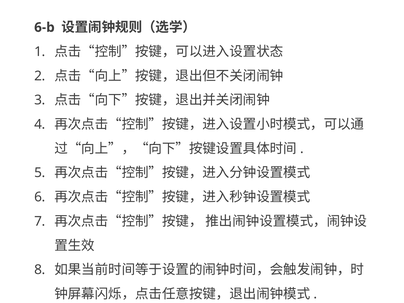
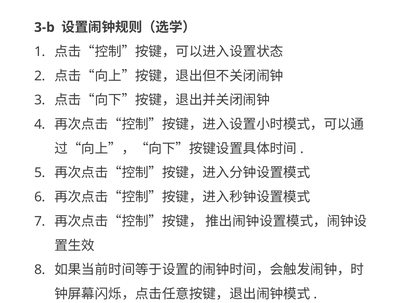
6-b: 6-b -> 3-b
